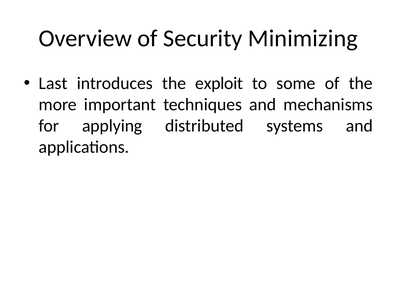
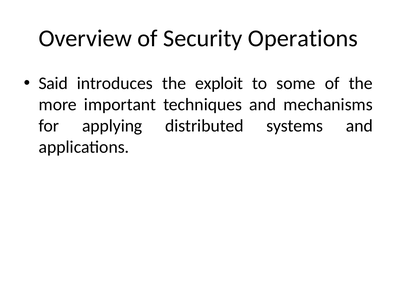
Minimizing: Minimizing -> Operations
Last: Last -> Said
